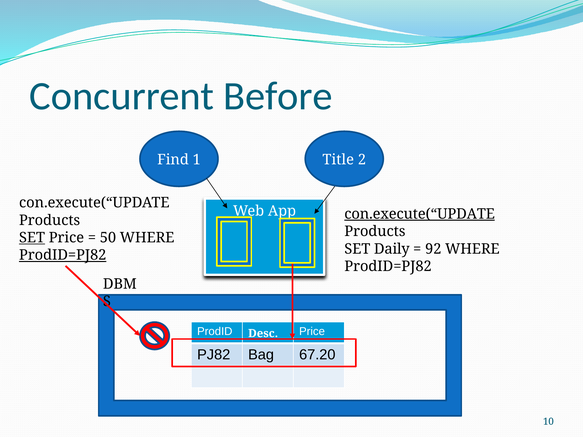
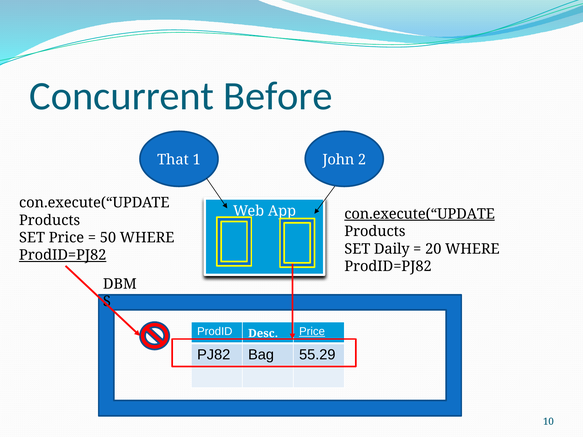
Find: Find -> That
Title: Title -> John
SET at (32, 238) underline: present -> none
92: 92 -> 20
Price at (312, 332) underline: none -> present
67.20: 67.20 -> 55.29
